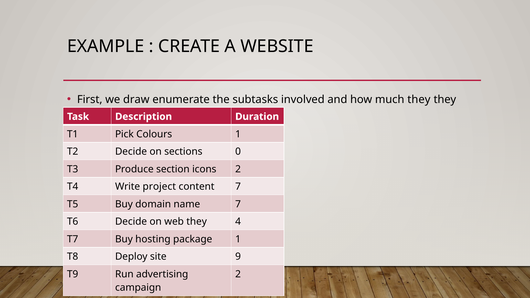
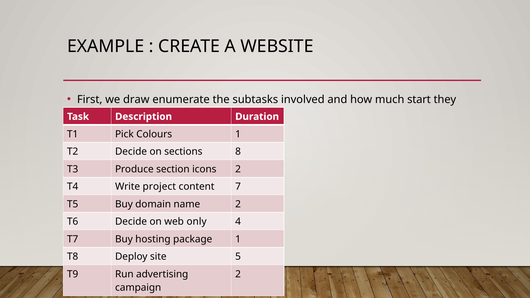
much they: they -> start
0: 0 -> 8
name 7: 7 -> 2
web they: they -> only
9: 9 -> 5
